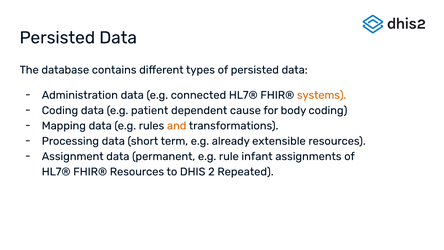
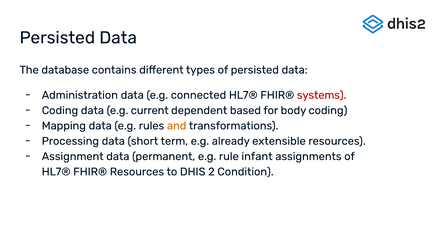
systems colour: orange -> red
patient: patient -> current
cause: cause -> based
Repeated: Repeated -> Condition
